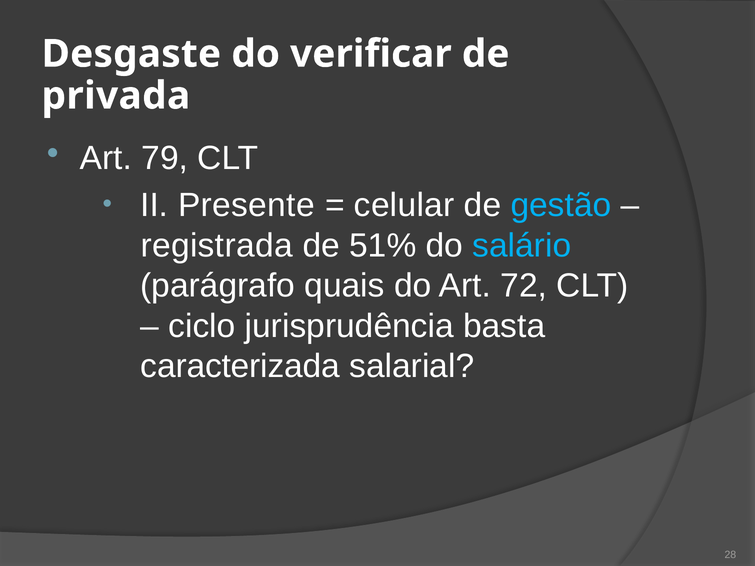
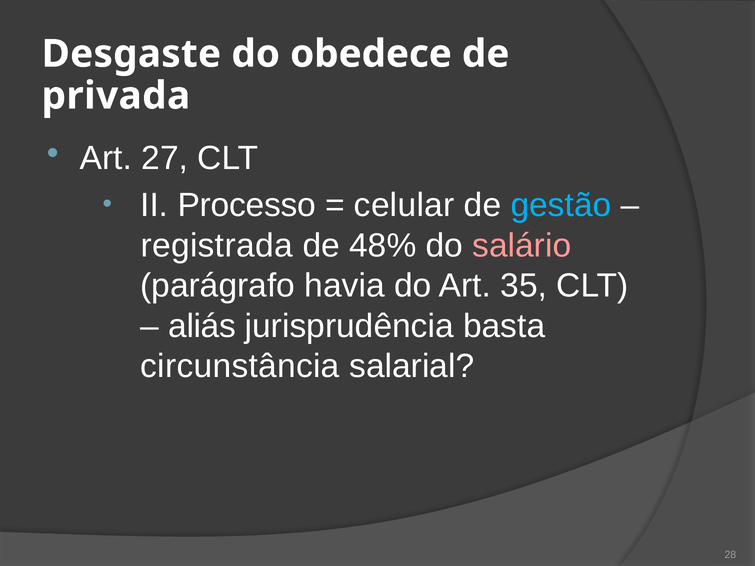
verificar: verificar -> obedece
79: 79 -> 27
Presente: Presente -> Processo
51%: 51% -> 48%
salário colour: light blue -> pink
quais: quais -> havia
72: 72 -> 35
ciclo: ciclo -> aliás
caracterizada: caracterizada -> circunstância
